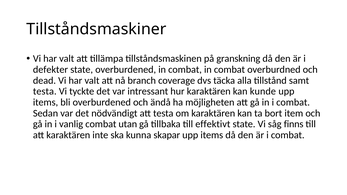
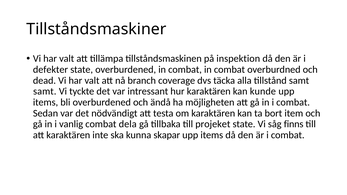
granskning: granskning -> inspektion
testa at (45, 91): testa -> samt
utan: utan -> dela
effektivt: effektivt -> projeket
